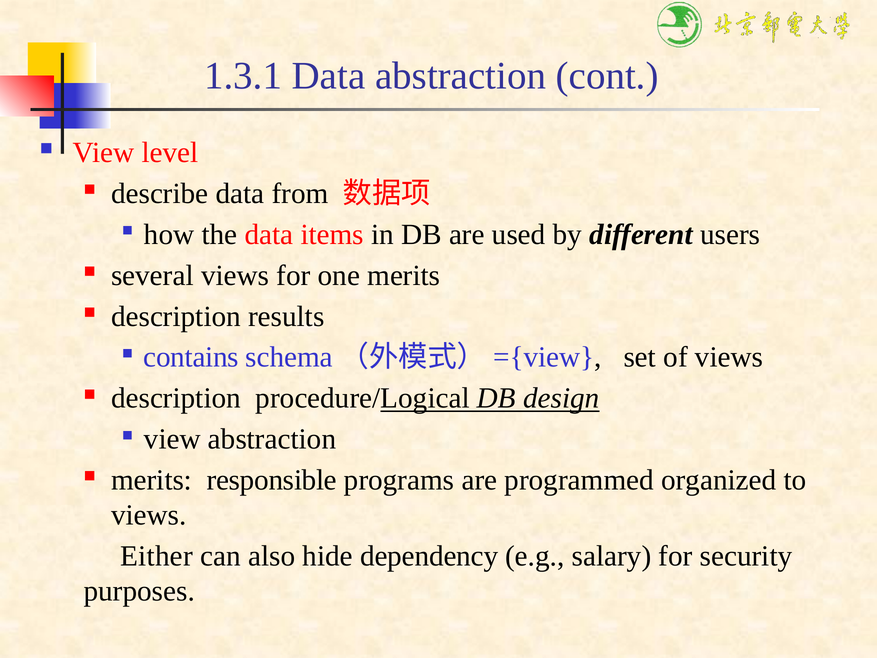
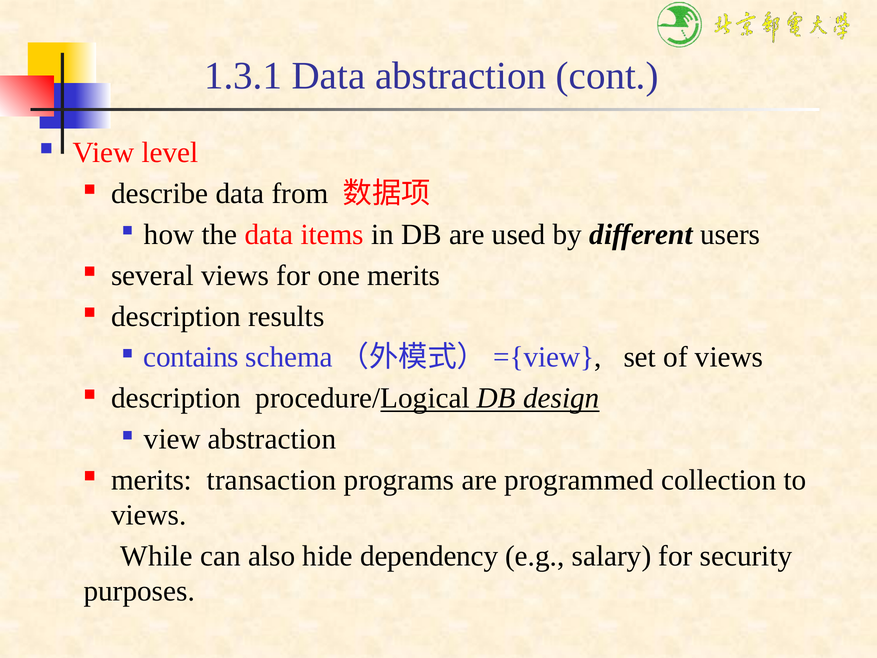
responsible: responsible -> transaction
organized: organized -> collection
Either: Either -> While
